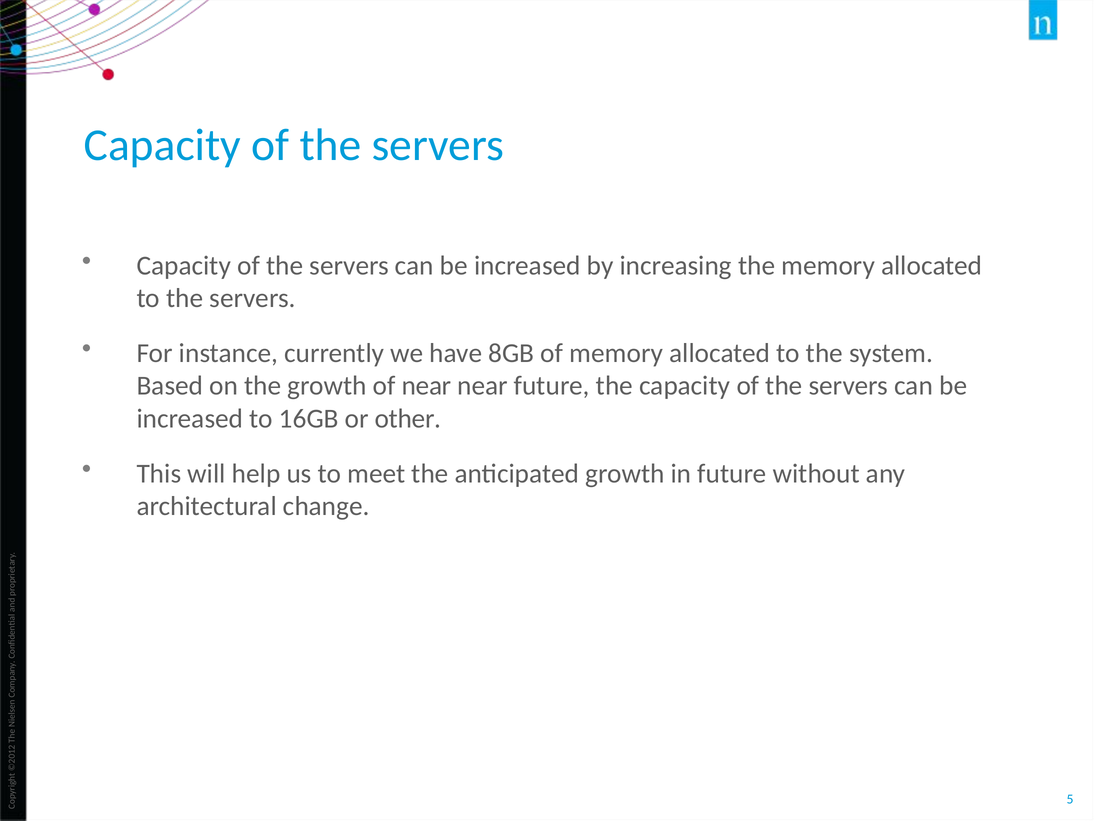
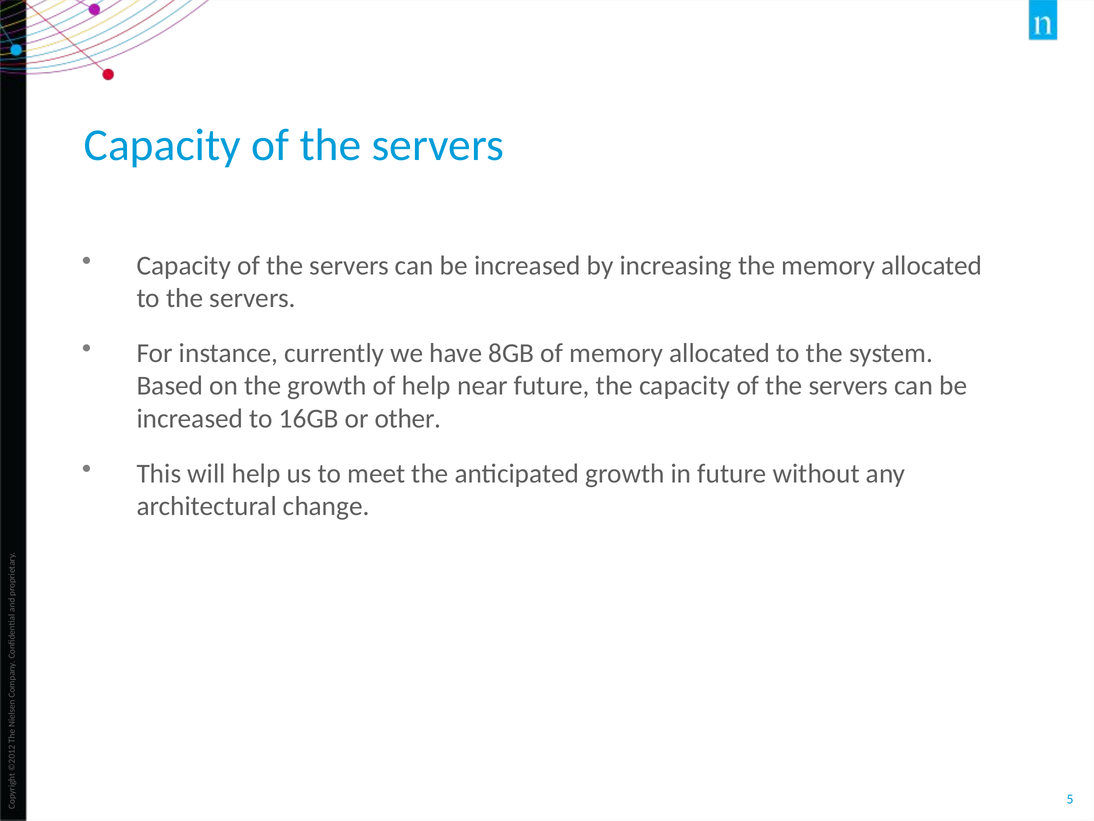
of near: near -> help
